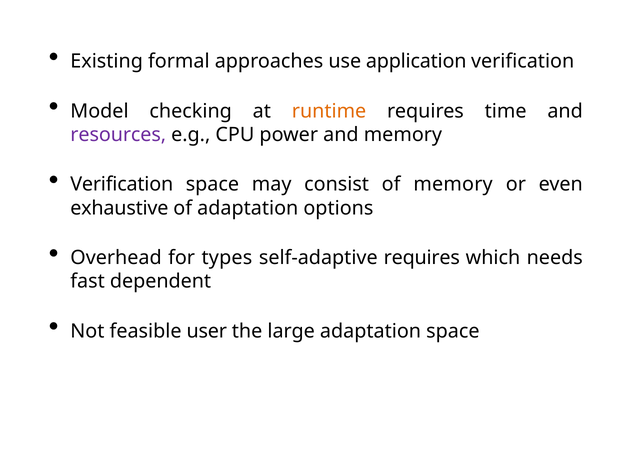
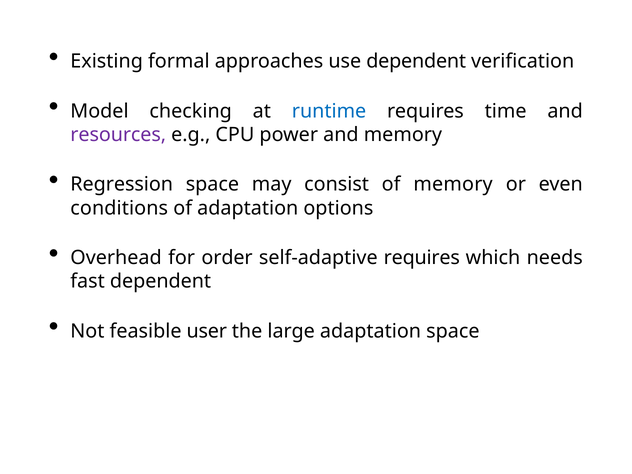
use application: application -> dependent
runtime colour: orange -> blue
Verification at (122, 184): Verification -> Regression
exhaustive: exhaustive -> conditions
types: types -> order
